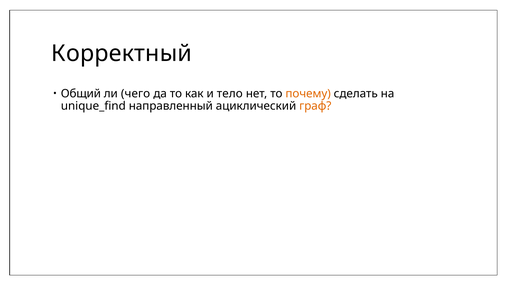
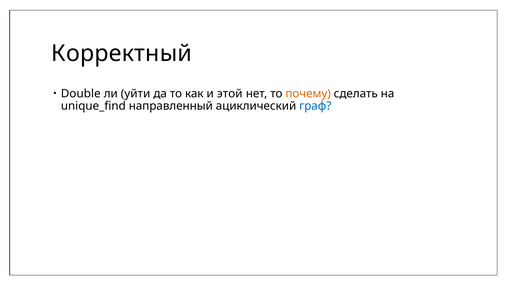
Общий: Общий -> Double
чего: чего -> уйти
тело: тело -> этой
граф colour: orange -> blue
